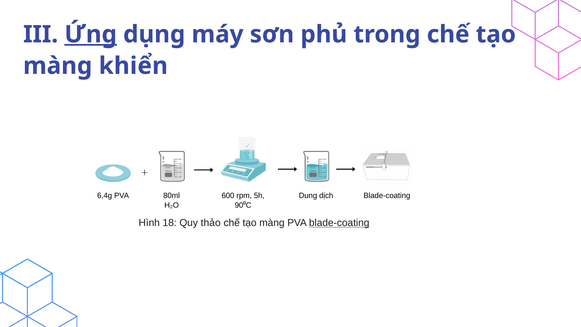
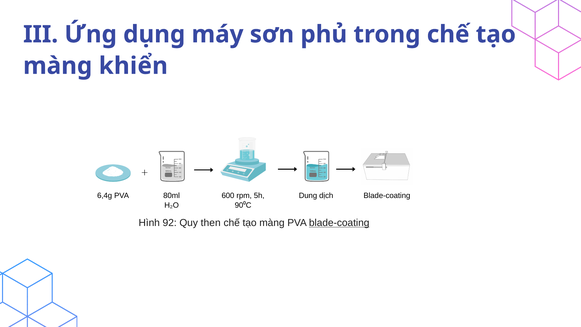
Ứng underline: present -> none
18: 18 -> 92
thảo: thảo -> then
